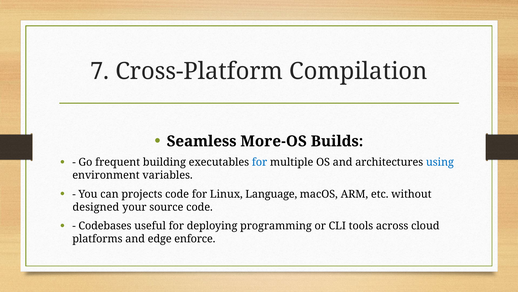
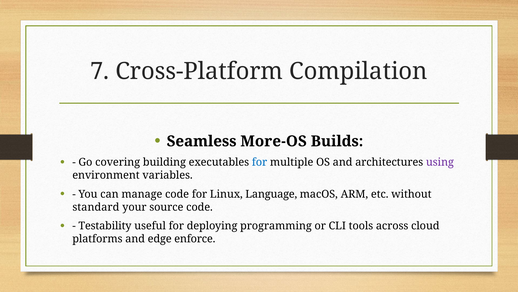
frequent: frequent -> covering
using colour: blue -> purple
projects: projects -> manage
designed: designed -> standard
Codebases: Codebases -> Testability
